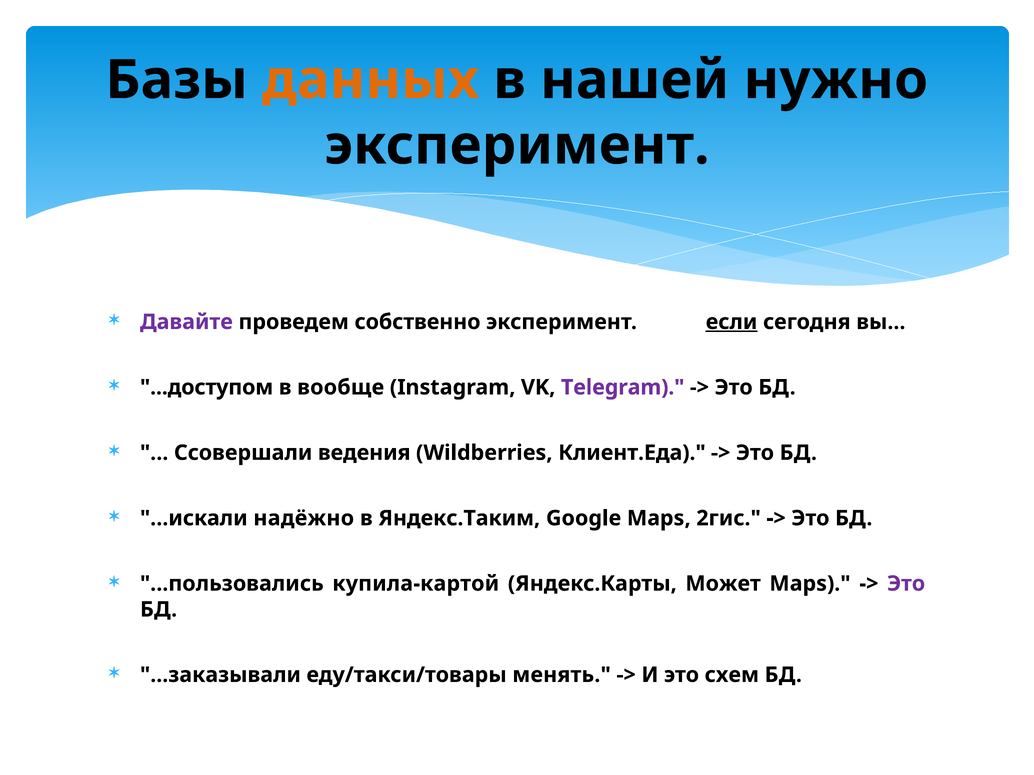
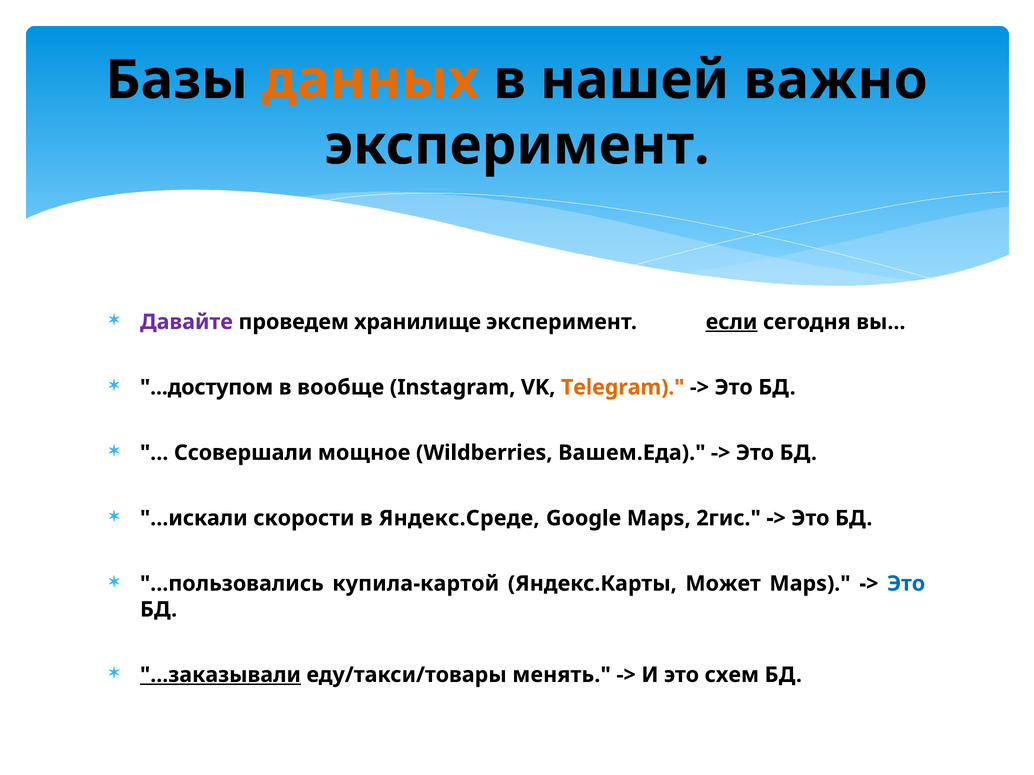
нужно: нужно -> важно
собственно: собственно -> хранилище
Telegram colour: purple -> orange
ведения: ведения -> мощное
Клиент.Еда: Клиент.Еда -> Вашем.Еда
надёжно: надёжно -> скорости
Яндекс.Таким: Яндекс.Таким -> Яндекс.Среде
Это at (906, 584) colour: purple -> blue
...заказывали underline: none -> present
